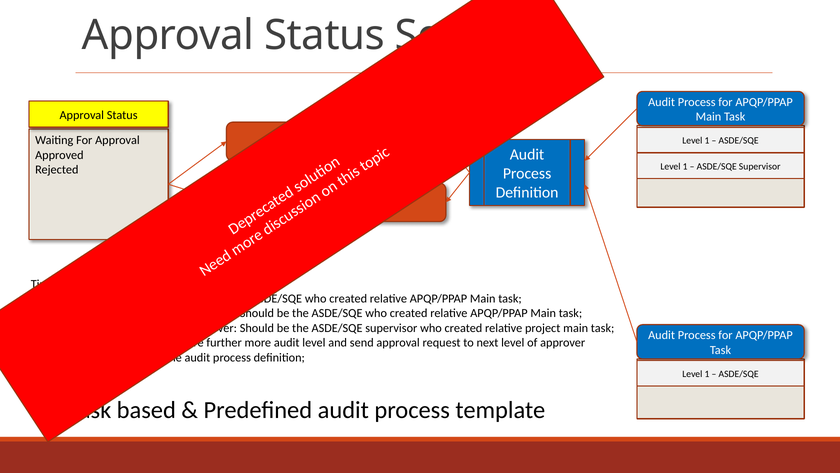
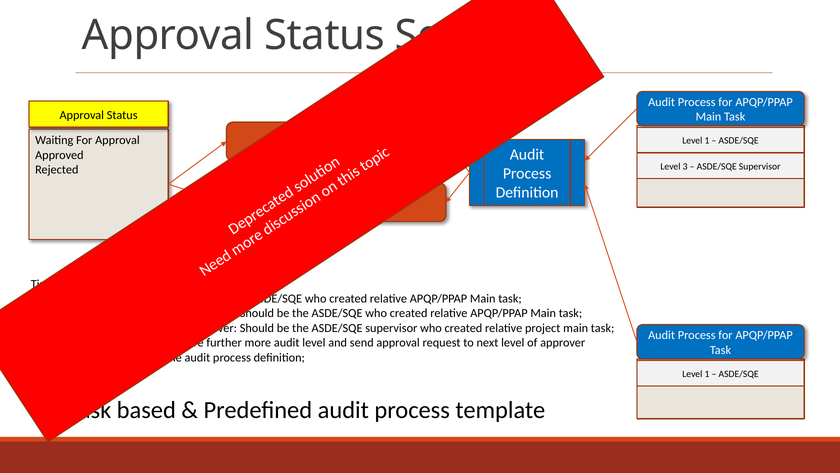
1 at (685, 166): 1 -> 3
